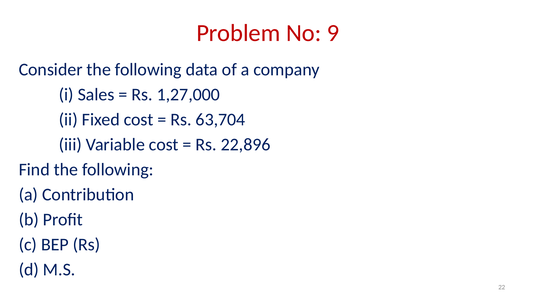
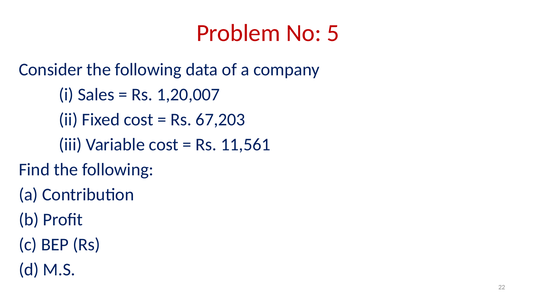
9: 9 -> 5
1,27,000: 1,27,000 -> 1,20,007
63,704: 63,704 -> 67,203
22,896: 22,896 -> 11,561
